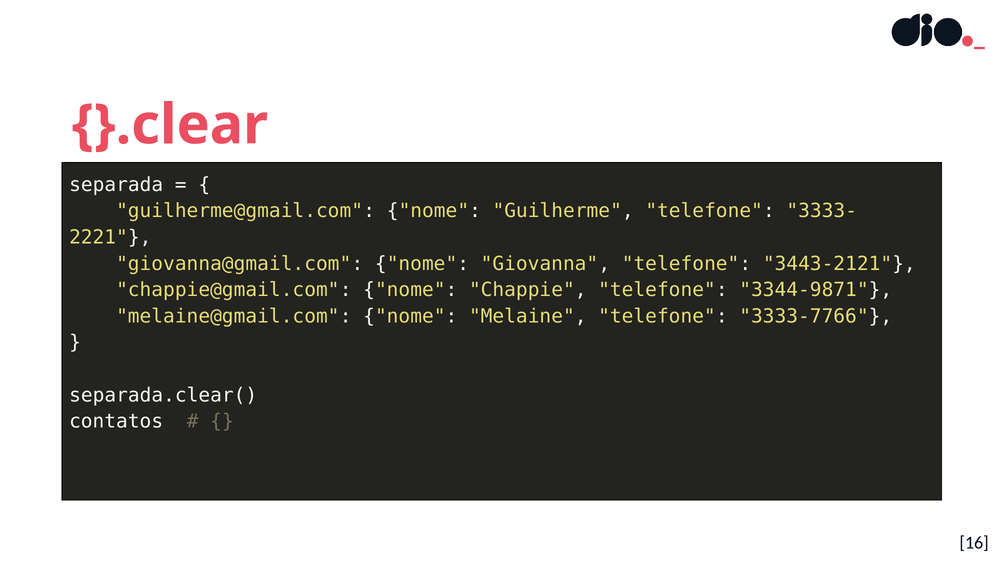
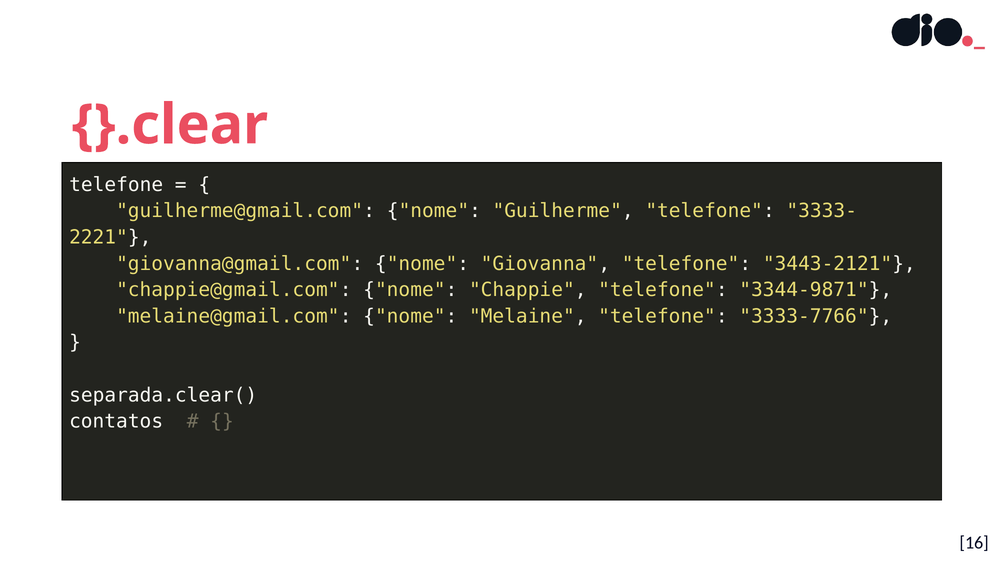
separada at (116, 185): separada -> telefone
